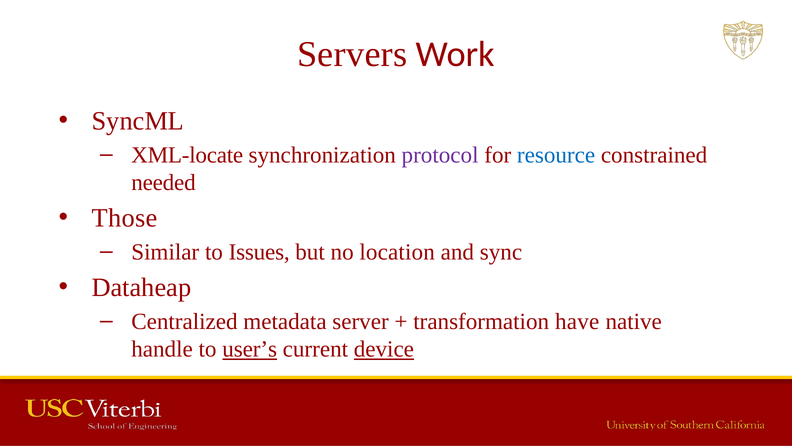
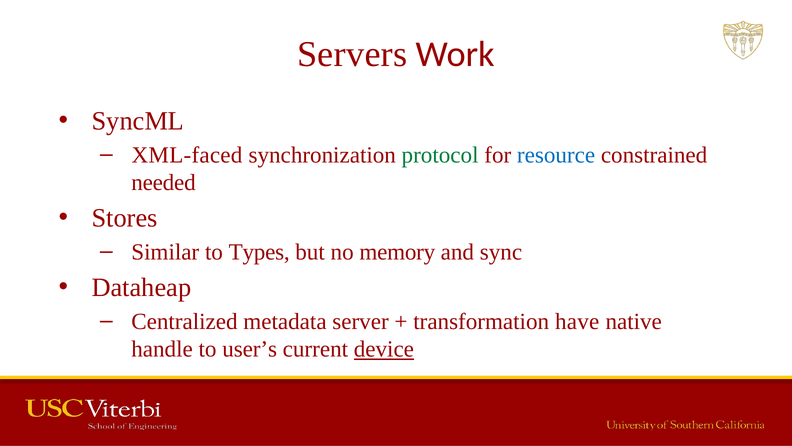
XML-locate: XML-locate -> XML-faced
protocol colour: purple -> green
Those: Those -> Stores
Issues: Issues -> Types
location: location -> memory
user’s underline: present -> none
